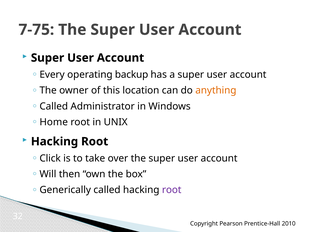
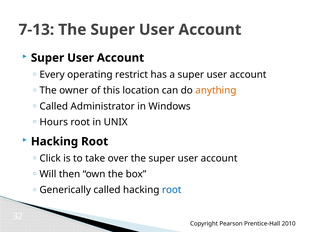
7-75: 7-75 -> 7-13
backup: backup -> restrict
Home: Home -> Hours
root at (172, 190) colour: purple -> blue
